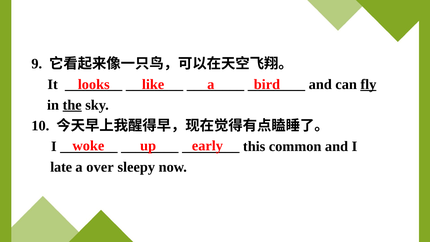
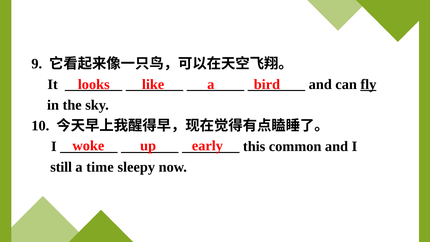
the underline: present -> none
late: late -> still
over: over -> time
